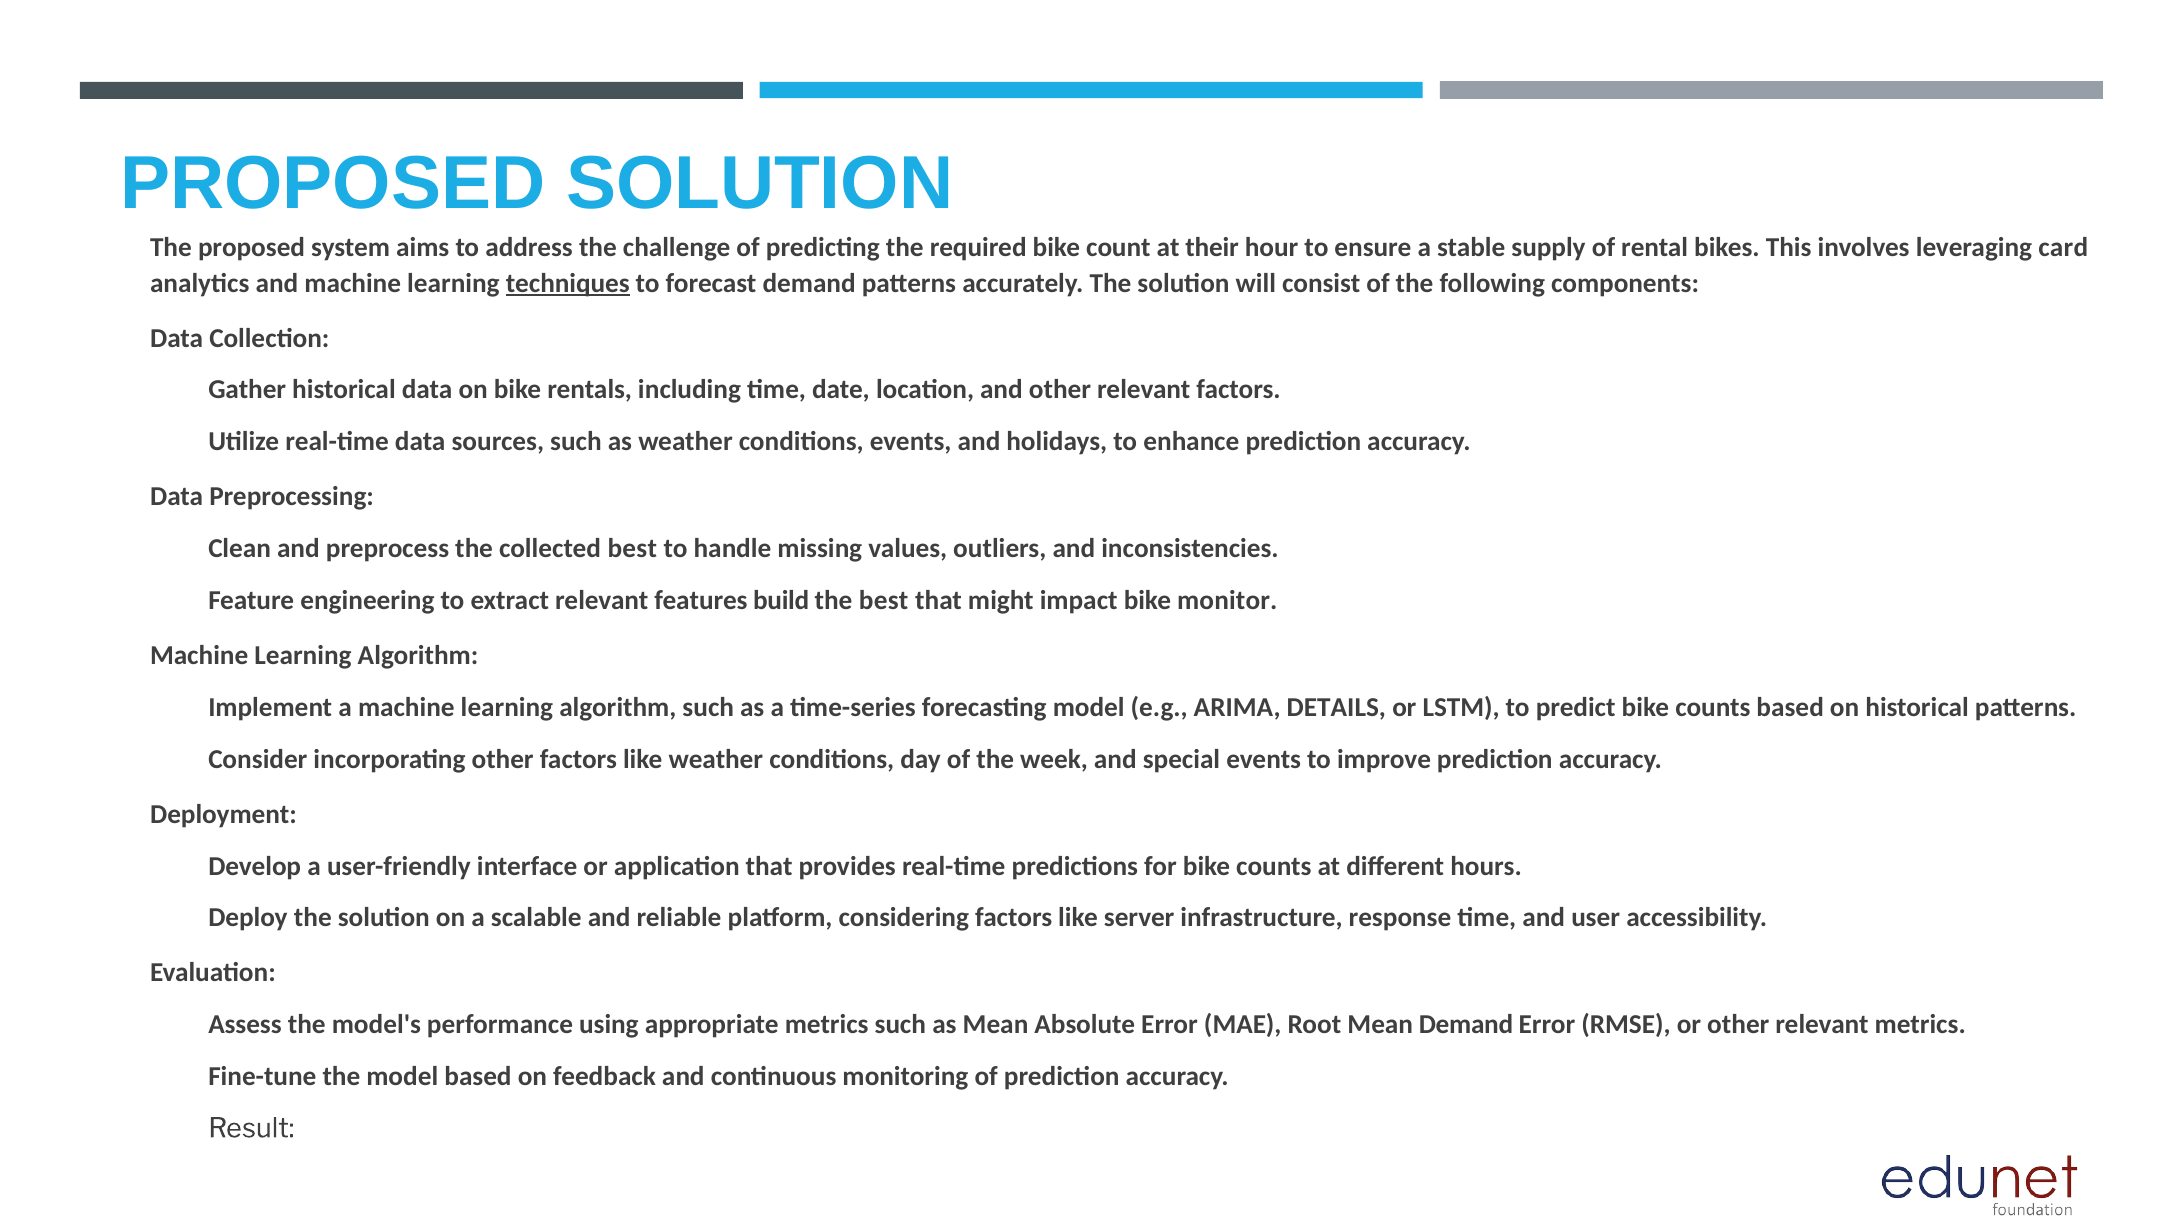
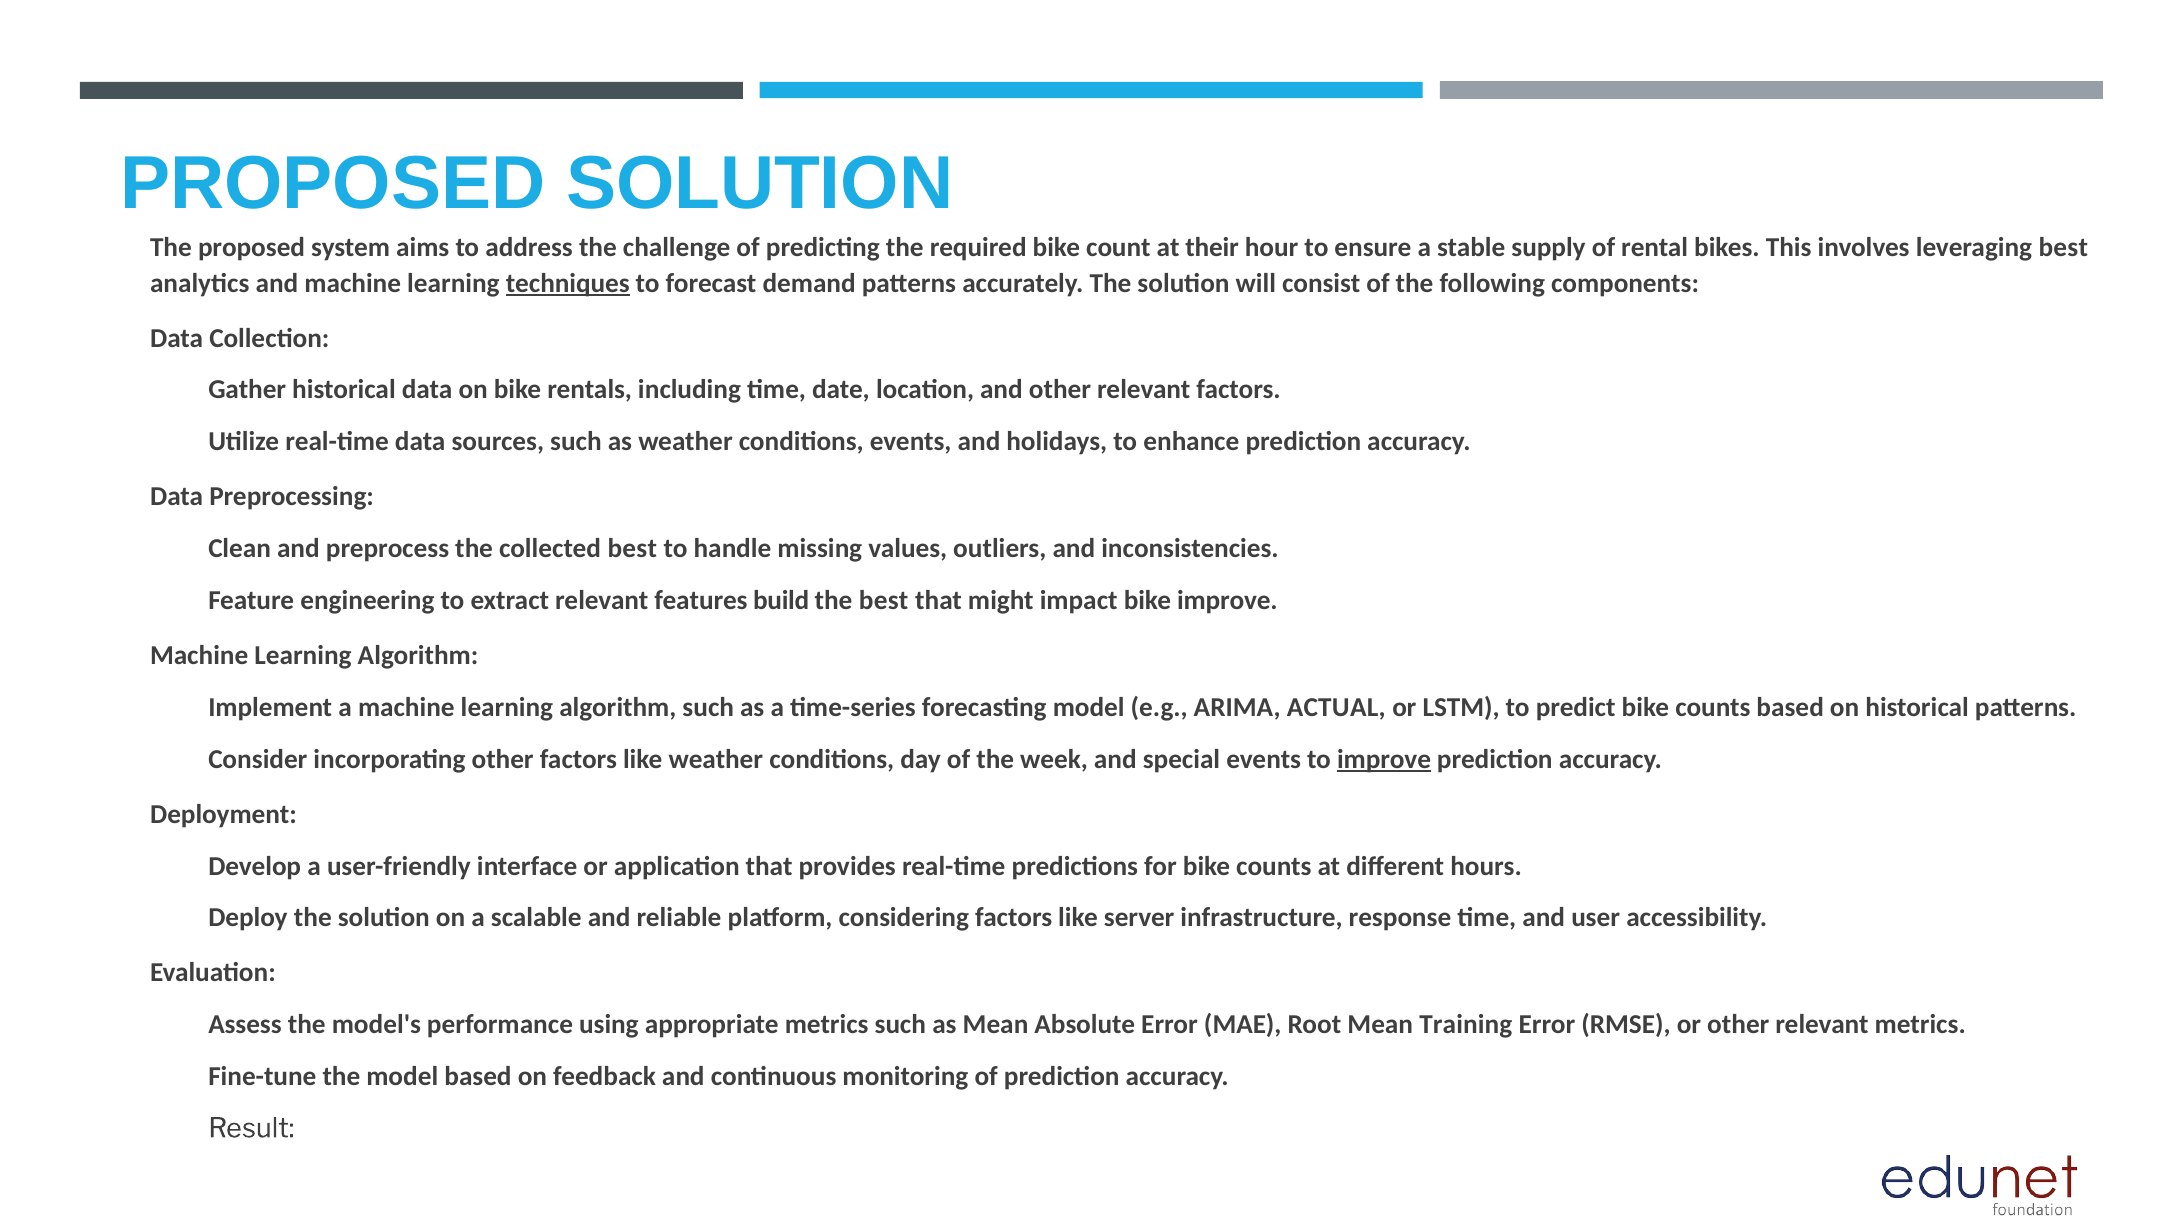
leveraging card: card -> best
bike monitor: monitor -> improve
DETAILS: DETAILS -> ACTUAL
improve at (1384, 759) underline: none -> present
Mean Demand: Demand -> Training
